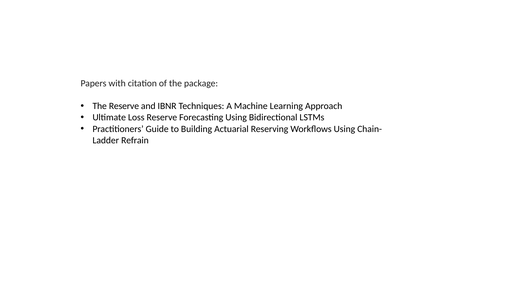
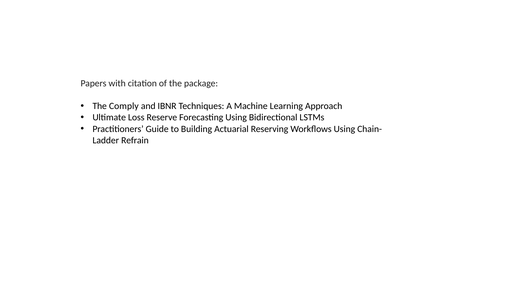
The Reserve: Reserve -> Comply
